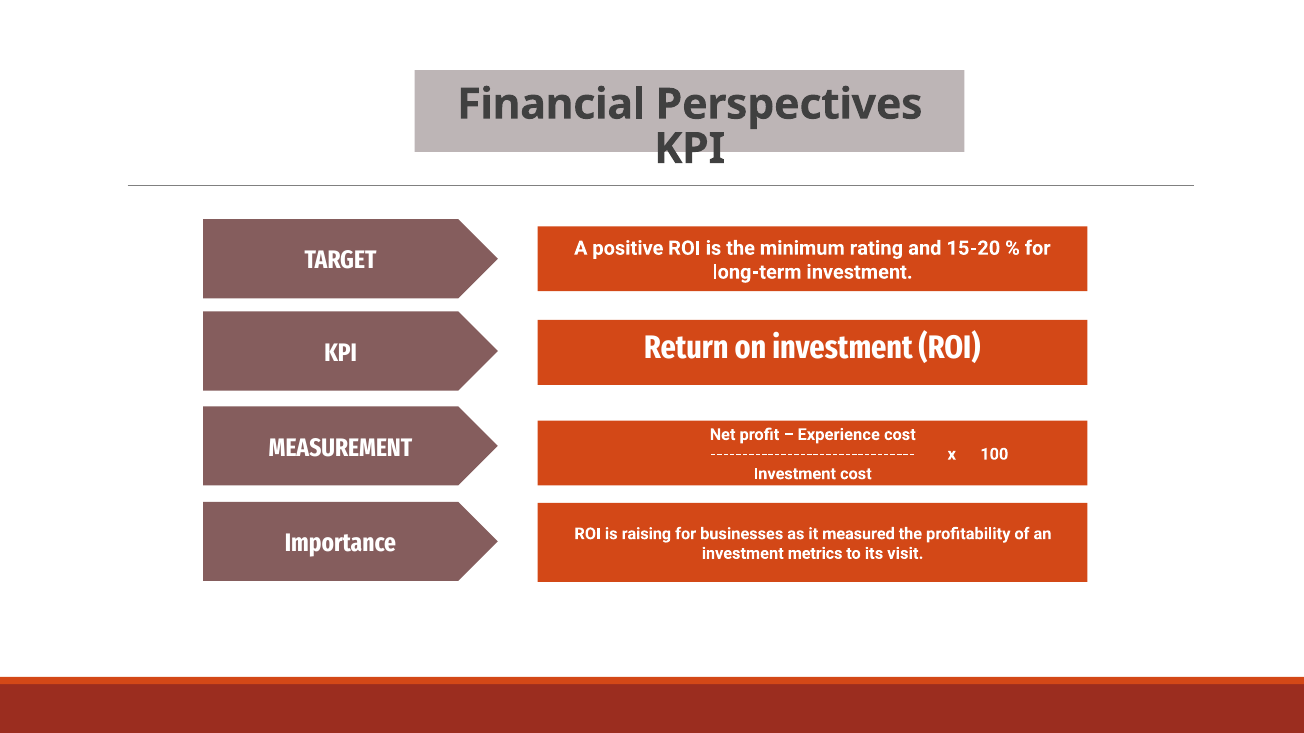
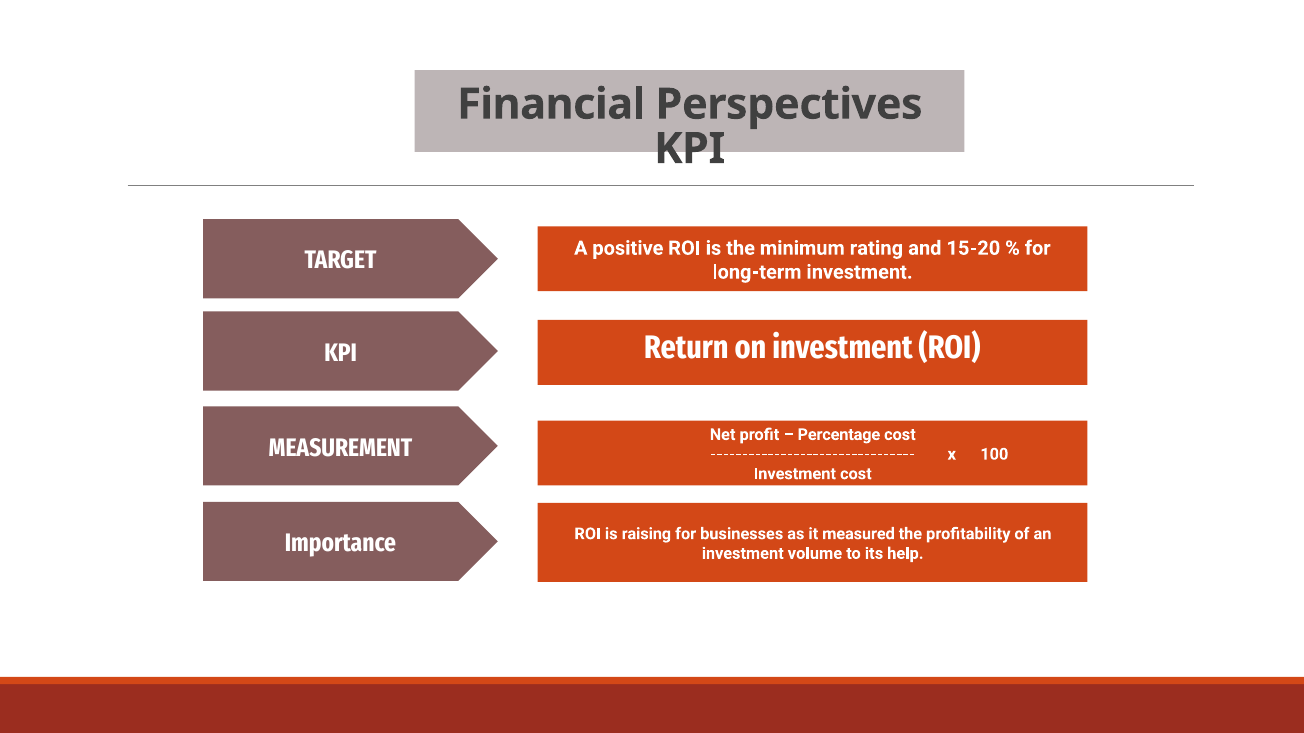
Experience: Experience -> Percentage
metrics: metrics -> volume
visit: visit -> help
